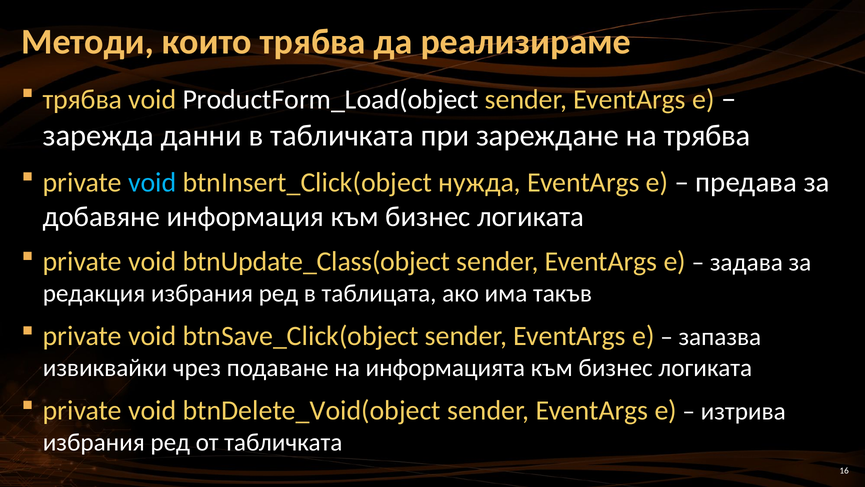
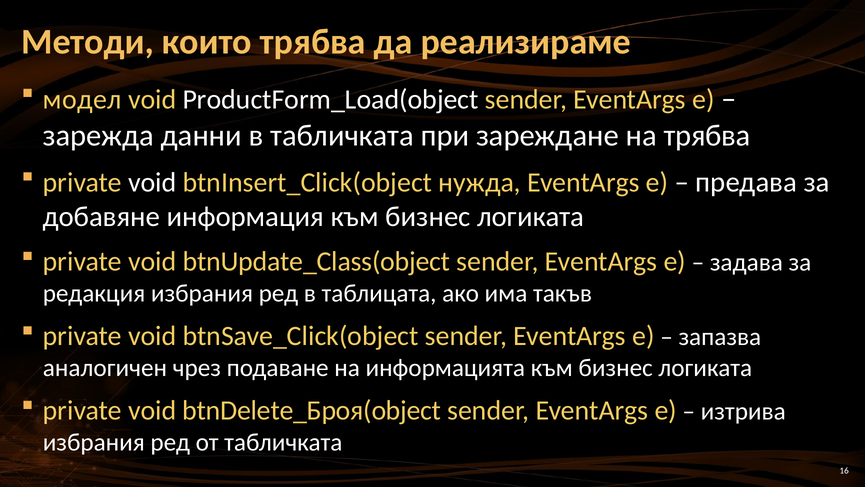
трябва at (82, 100): трябва -> модел
void at (152, 182) colour: light blue -> white
извиквайки: извиквайки -> аналогичен
btnDelete_Void(object: btnDelete_Void(object -> btnDelete_Броя(object
